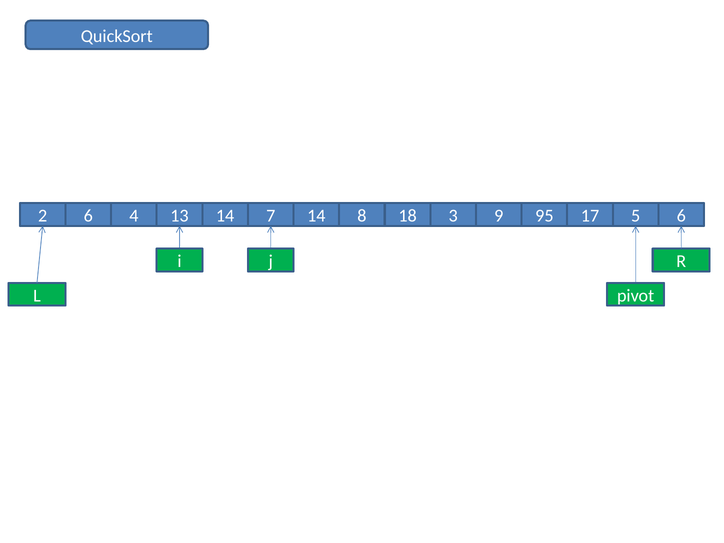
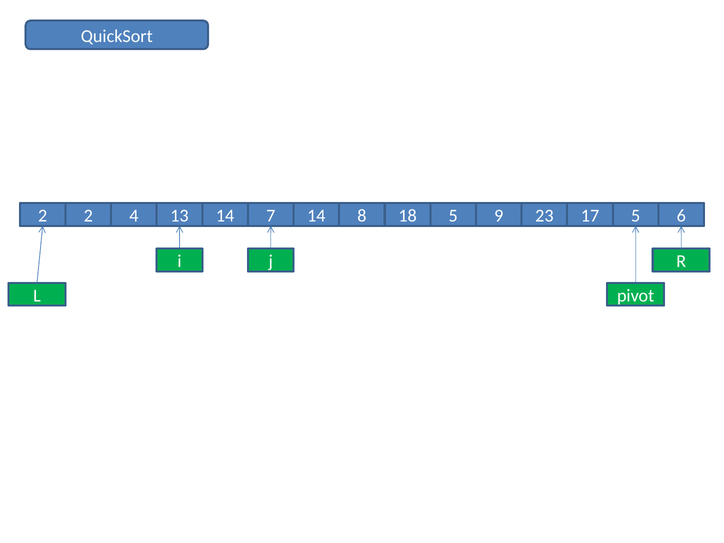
2 6: 6 -> 2
18 3: 3 -> 5
95: 95 -> 23
